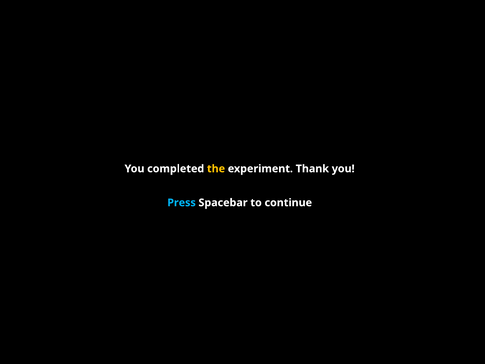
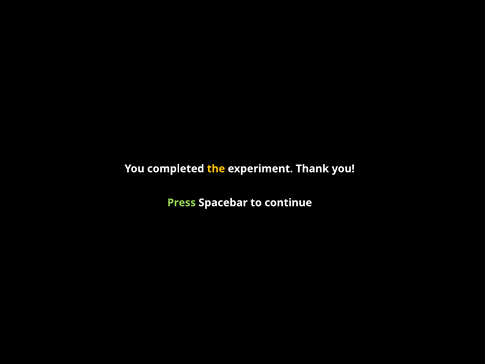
Press colour: light blue -> light green
